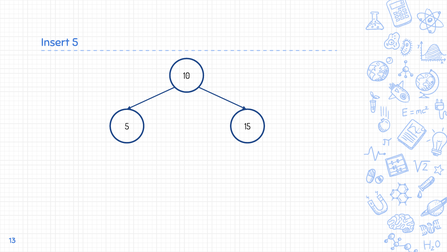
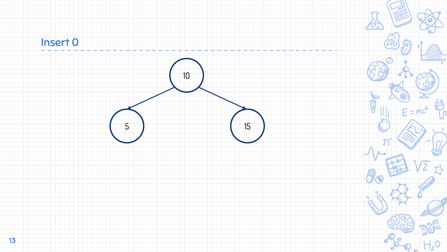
Insert 5: 5 -> 0
